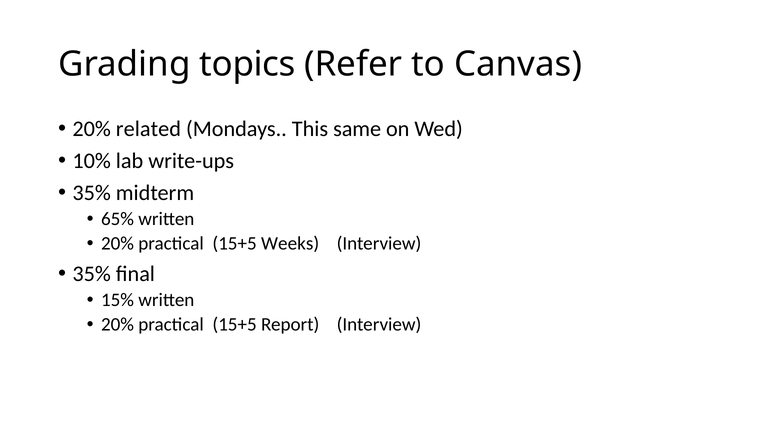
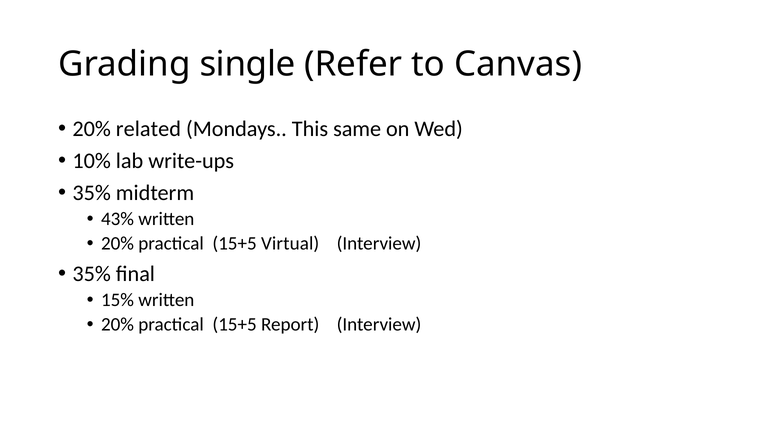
topics: topics -> single
65%: 65% -> 43%
Weeks: Weeks -> Virtual
